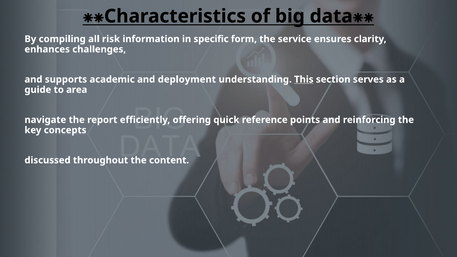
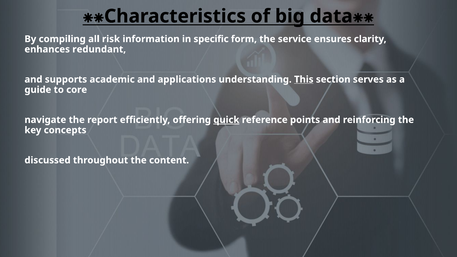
challenges: challenges -> redundant
deployment: deployment -> applications
area: area -> core
quick underline: none -> present
